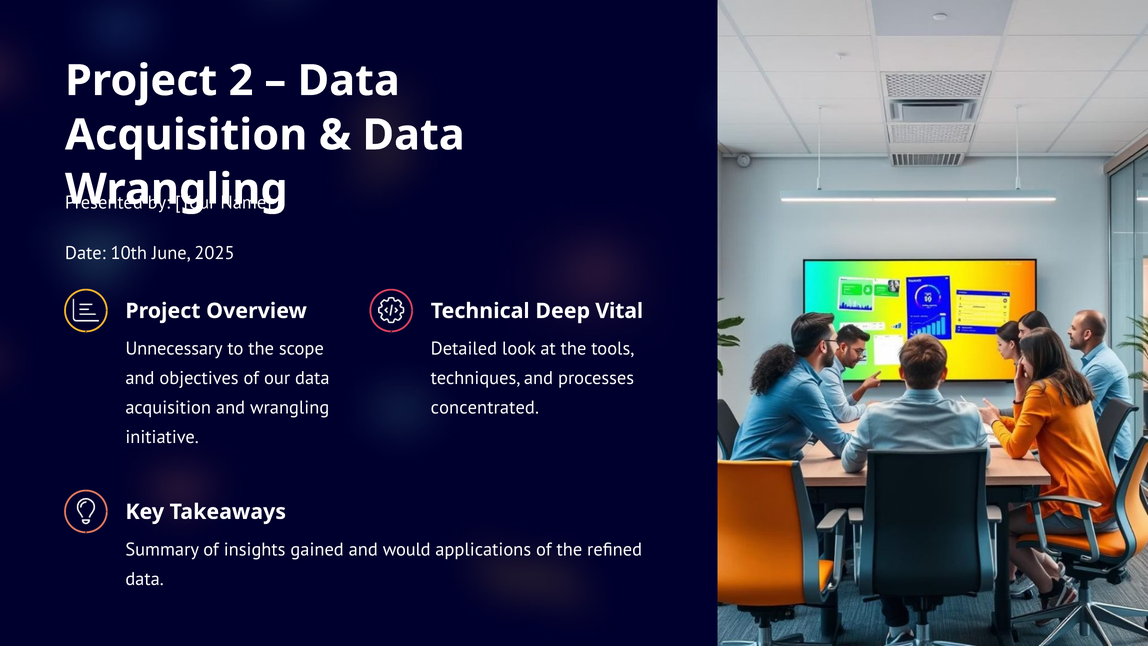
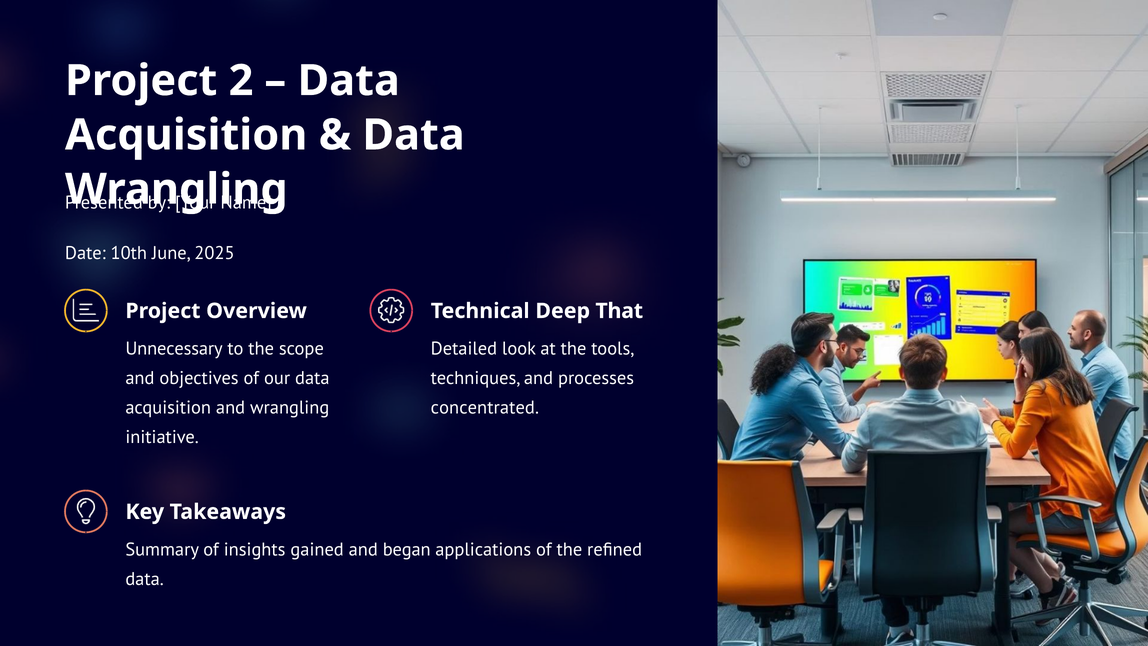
Vital: Vital -> That
would: would -> began
